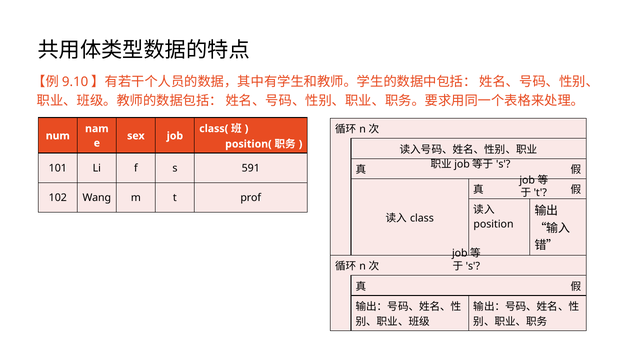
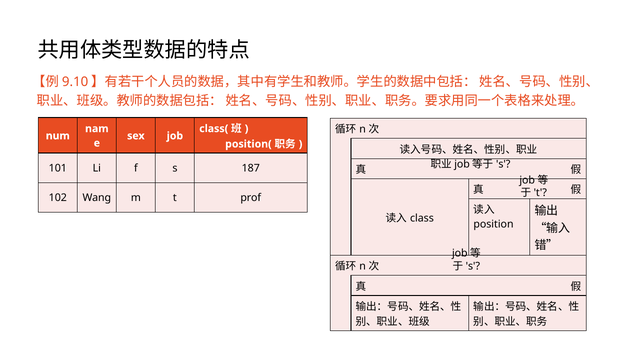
591: 591 -> 187
